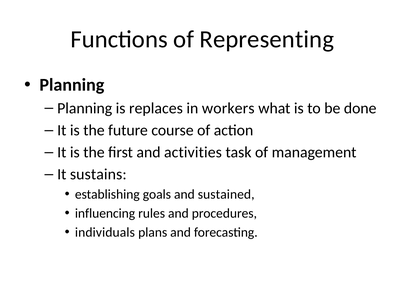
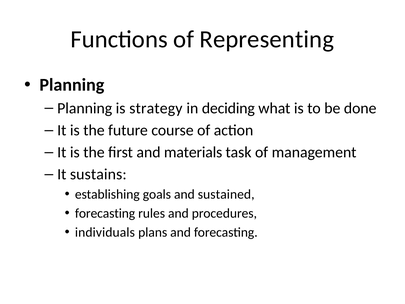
replaces: replaces -> strategy
workers: workers -> deciding
activities: activities -> materials
influencing at (105, 213): influencing -> forecasting
